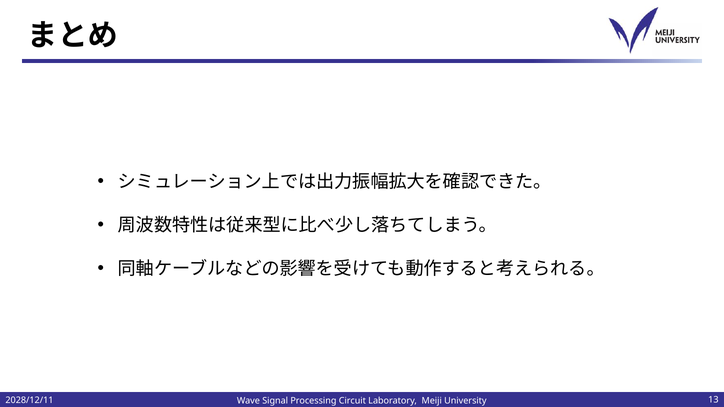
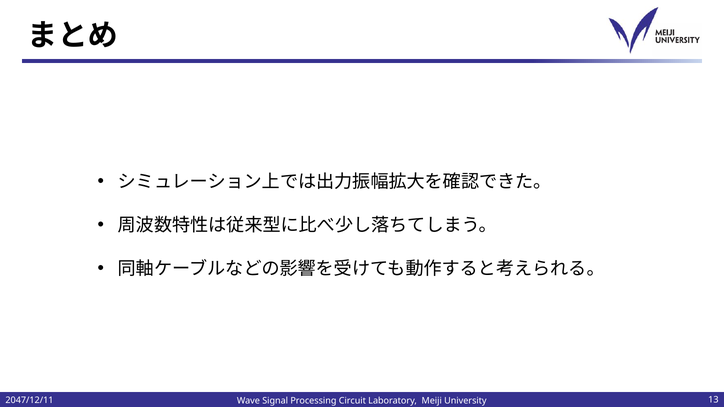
2028/12/11: 2028/12/11 -> 2047/12/11
